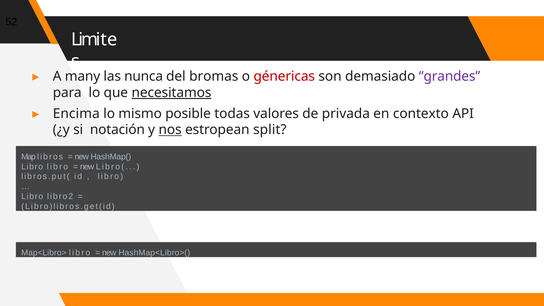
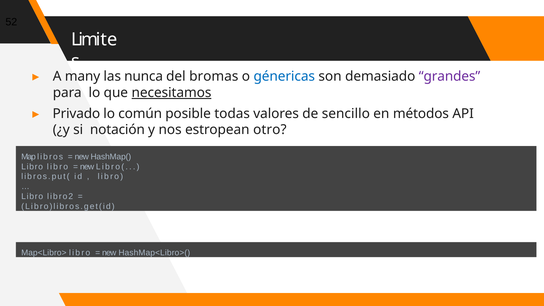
génericas colour: red -> blue
Encima: Encima -> Privado
mismo: mismo -> común
privada: privada -> sencillo
contexto: contexto -> métodos
nos underline: present -> none
split: split -> otro
